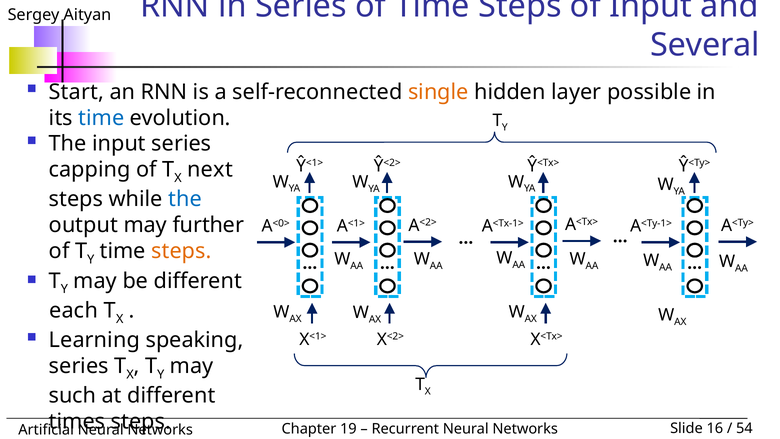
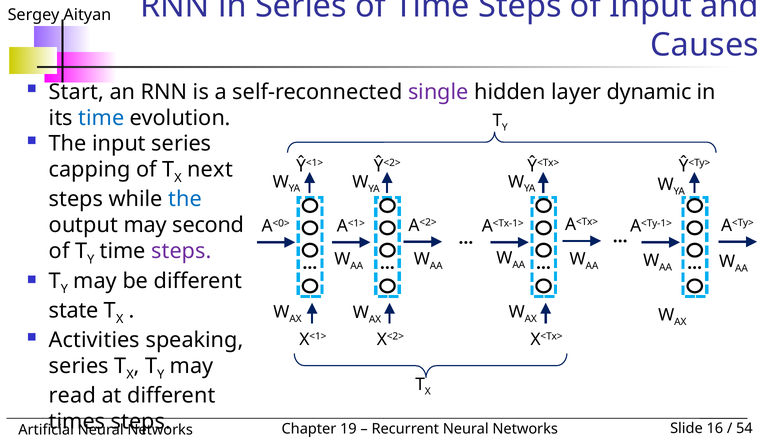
Several: Several -> Causes
single colour: orange -> purple
possible: possible -> dynamic
further: further -> second
steps at (181, 251) colour: orange -> purple
each: each -> state
Learning: Learning -> Activities
such: such -> read
